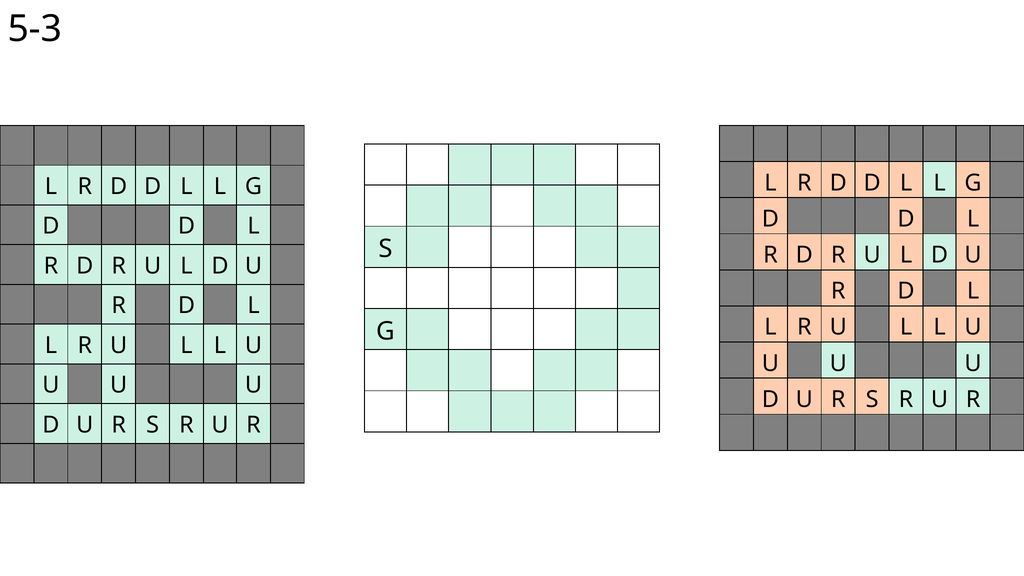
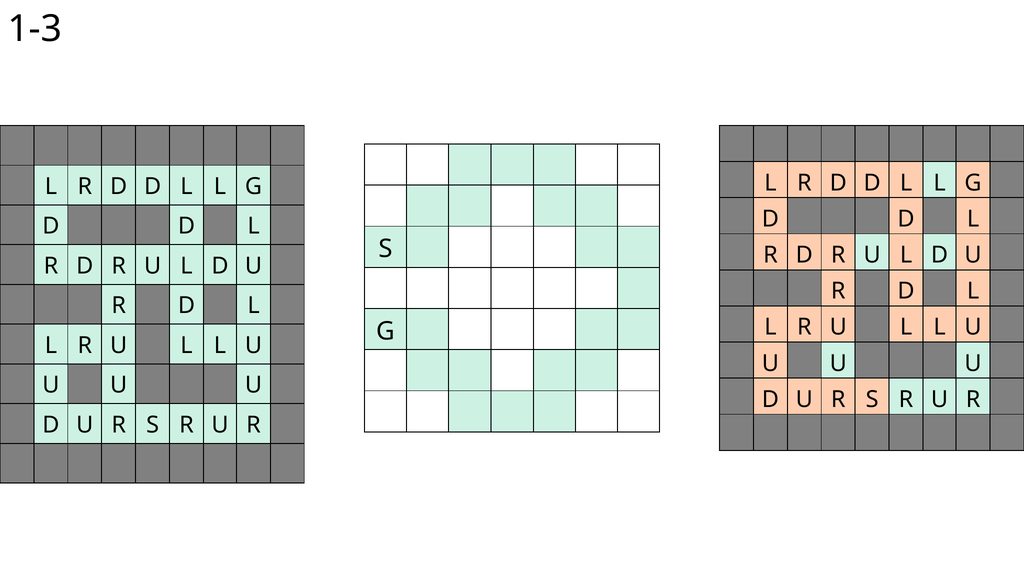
5-3: 5-3 -> 1-3
